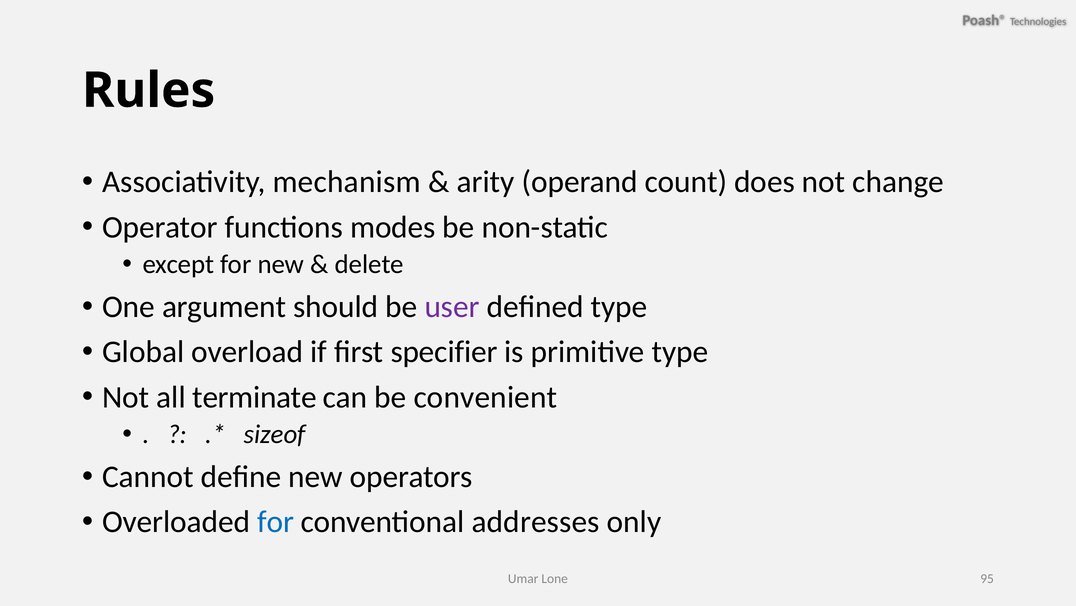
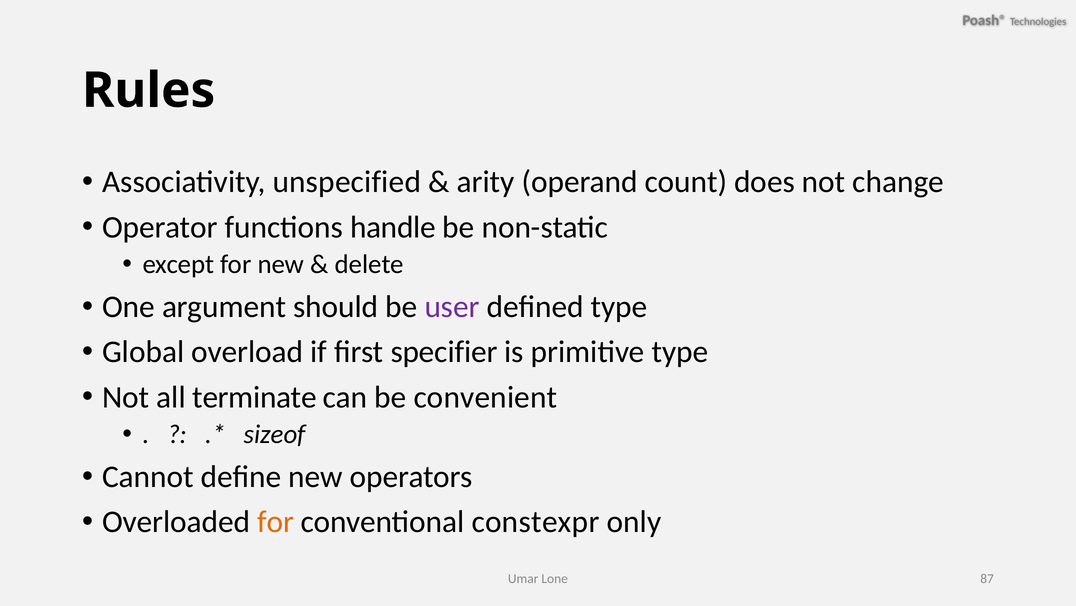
mechanism: mechanism -> unspecified
modes: modes -> handle
for at (276, 521) colour: blue -> orange
addresses: addresses -> constexpr
95: 95 -> 87
